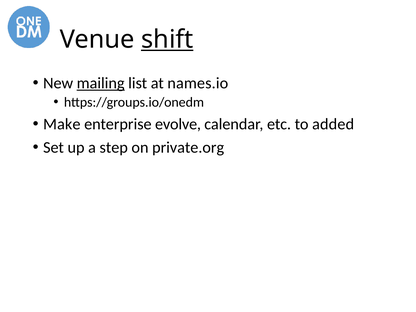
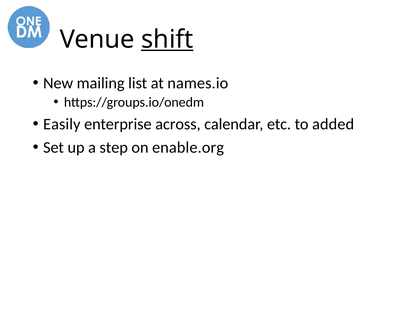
mailing underline: present -> none
Make: Make -> Easily
evolve: evolve -> across
private.org: private.org -> enable.org
